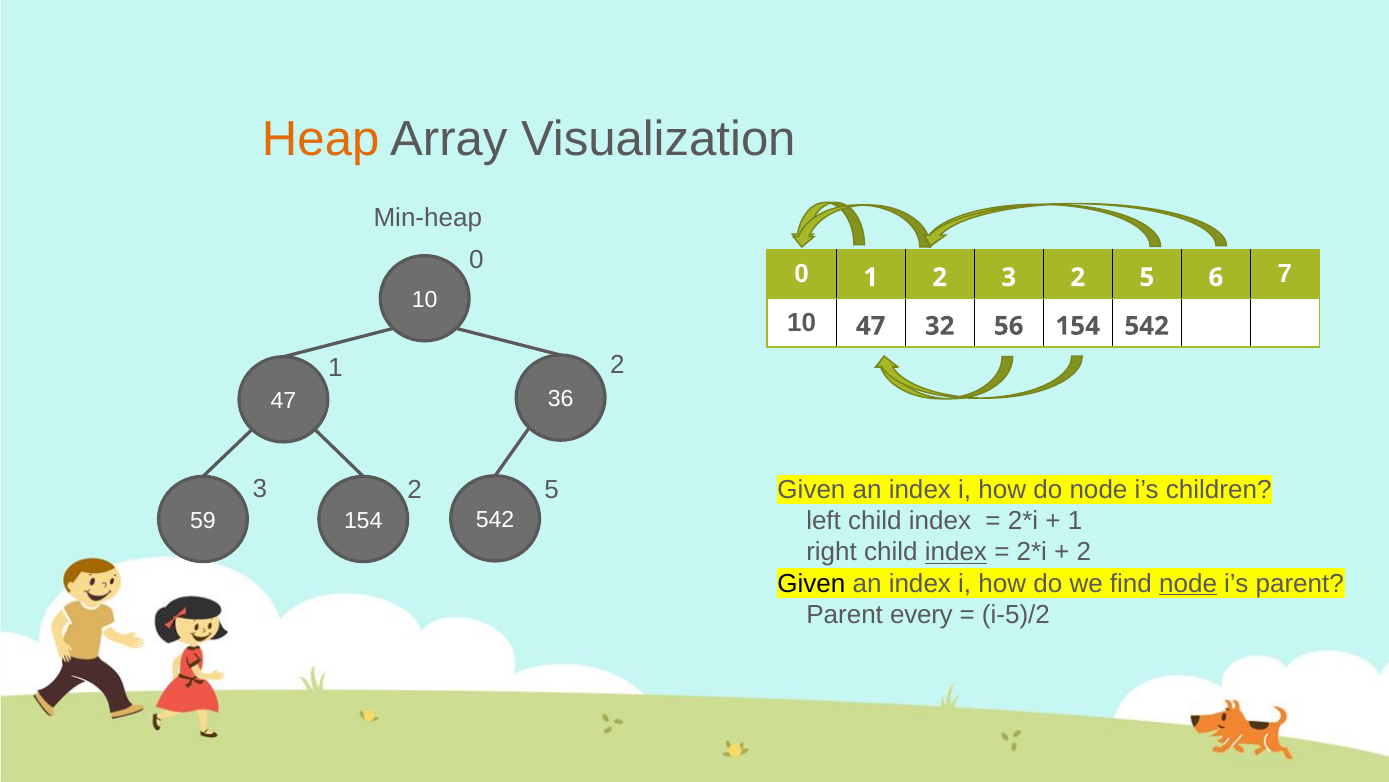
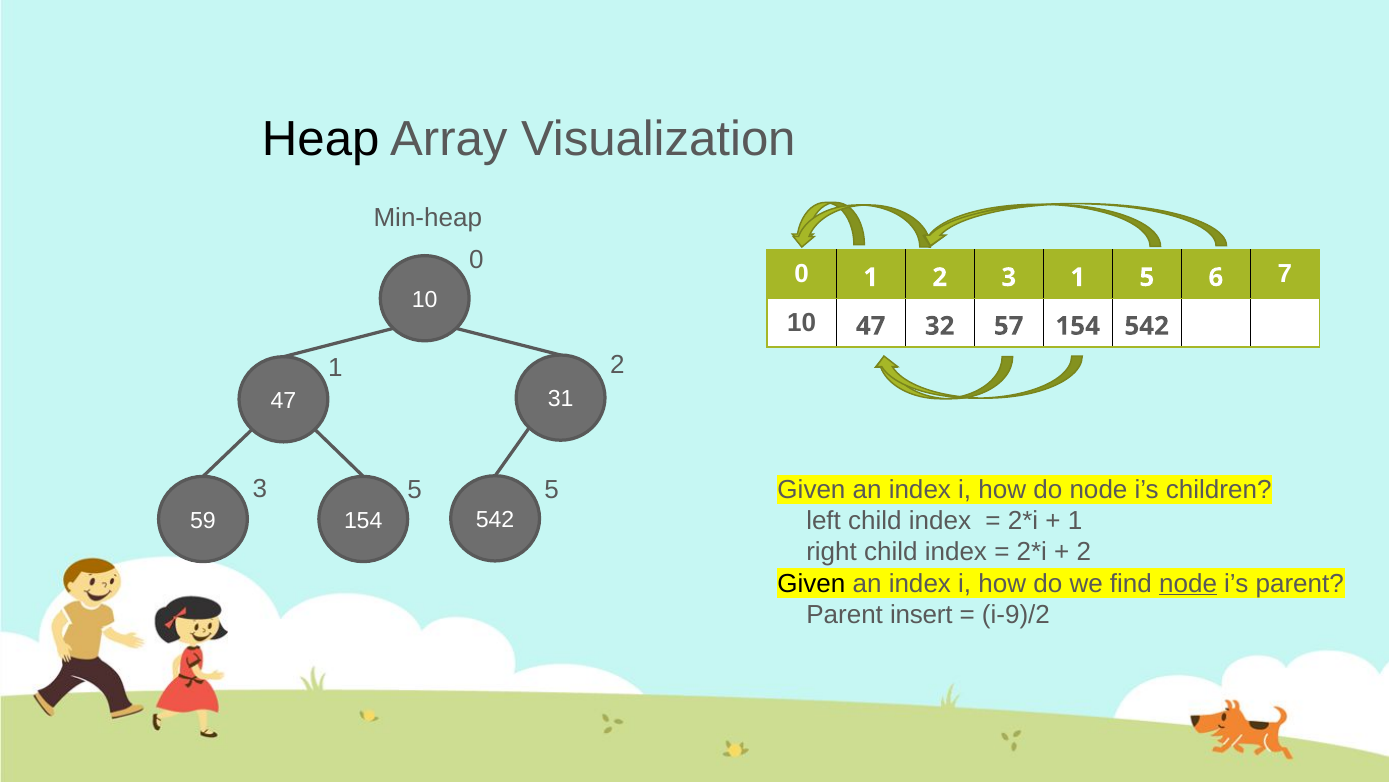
Heap colour: orange -> black
2 at (1078, 277): 2 -> 1
56: 56 -> 57
36: 36 -> 31
2 at (415, 489): 2 -> 5
index at (956, 552) underline: present -> none
every: every -> insert
i-5)/2: i-5)/2 -> i-9)/2
